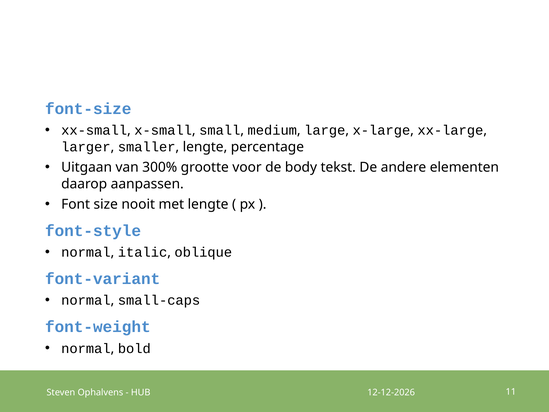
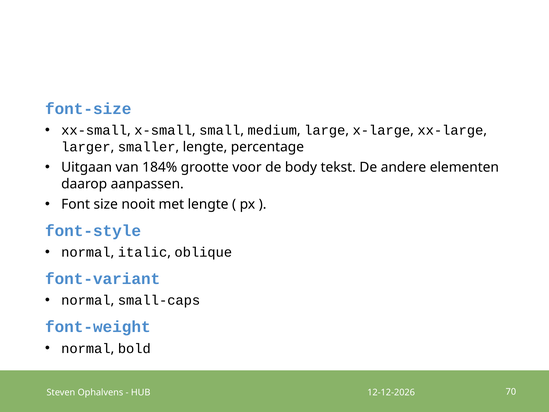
300%: 300% -> 184%
11: 11 -> 70
